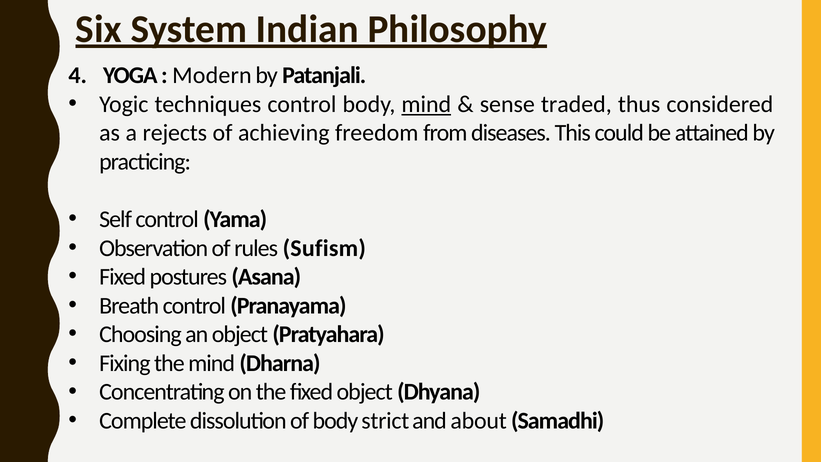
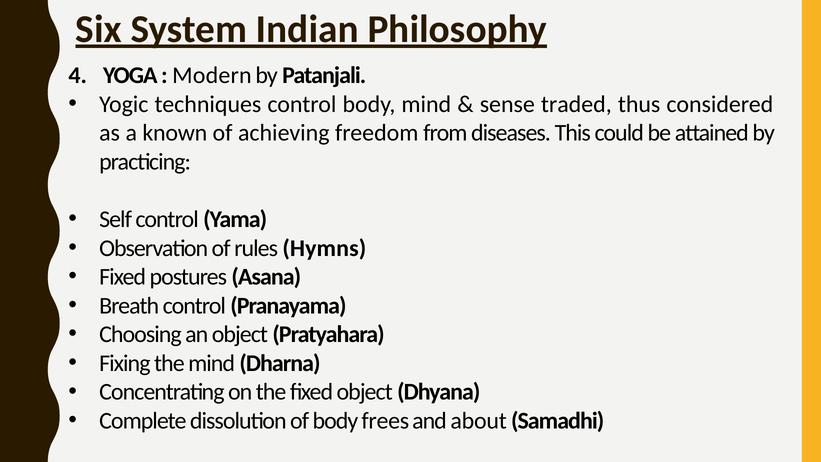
mind at (426, 104) underline: present -> none
rejects: rejects -> known
Sufism: Sufism -> Hymns
strict: strict -> frees
